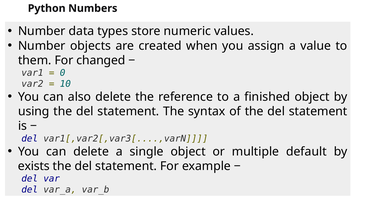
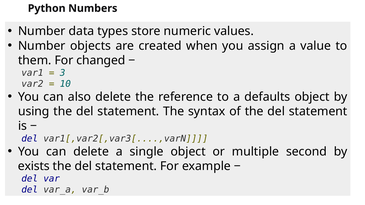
0: 0 -> 3
finished: finished -> defaults
default: default -> second
